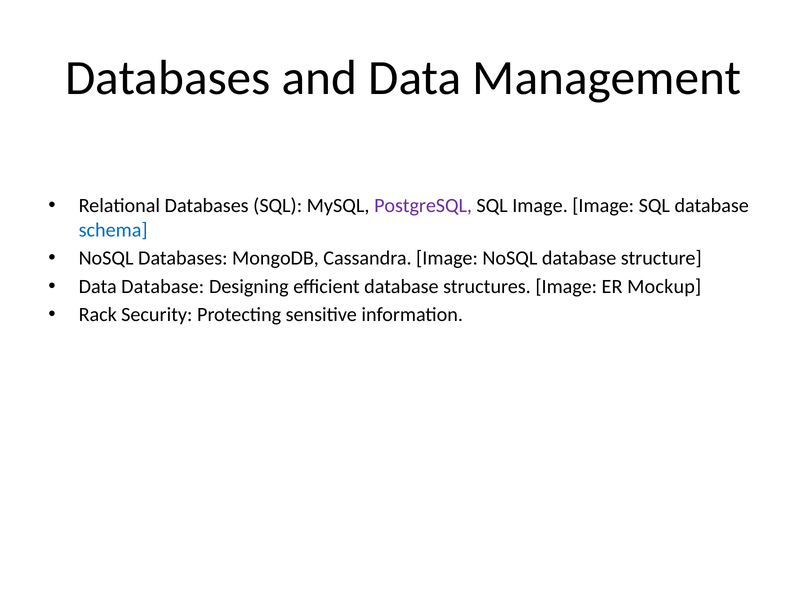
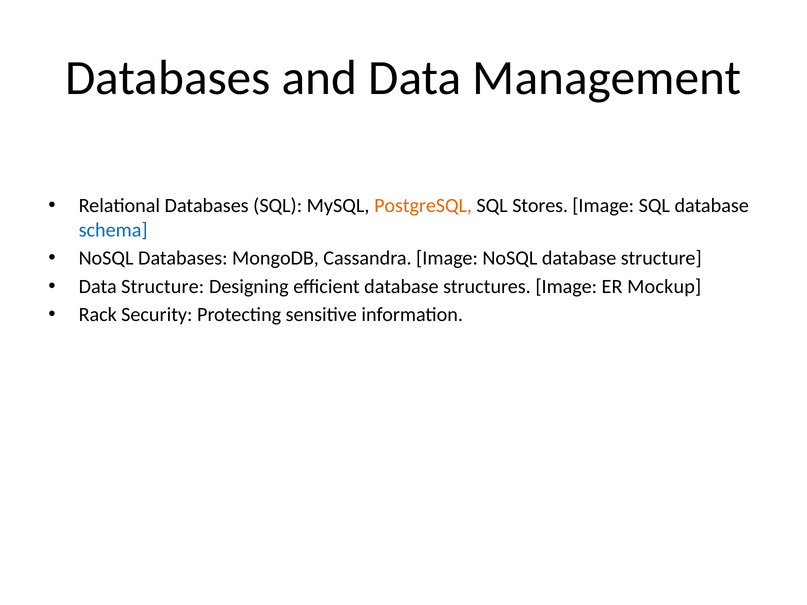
PostgreSQL colour: purple -> orange
SQL Image: Image -> Stores
Data Database: Database -> Structure
